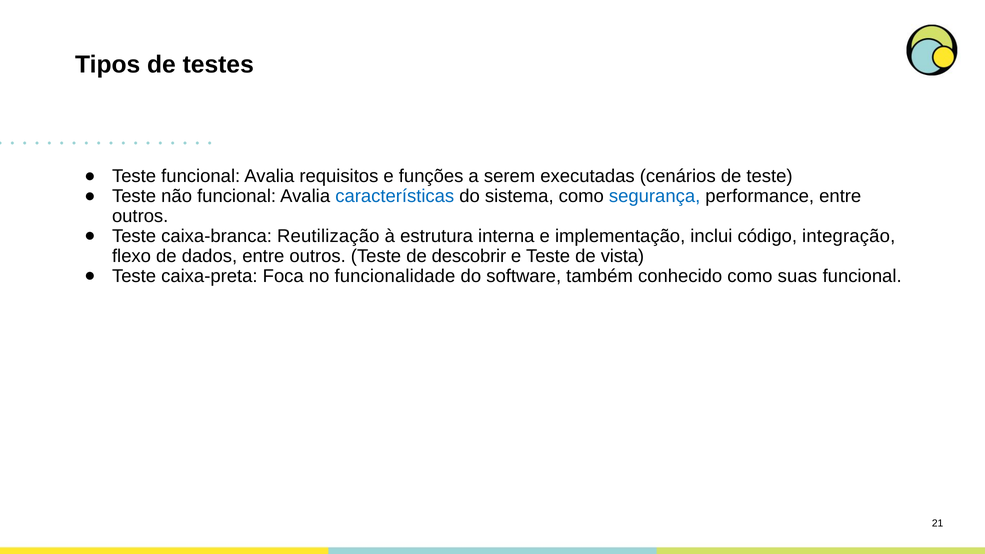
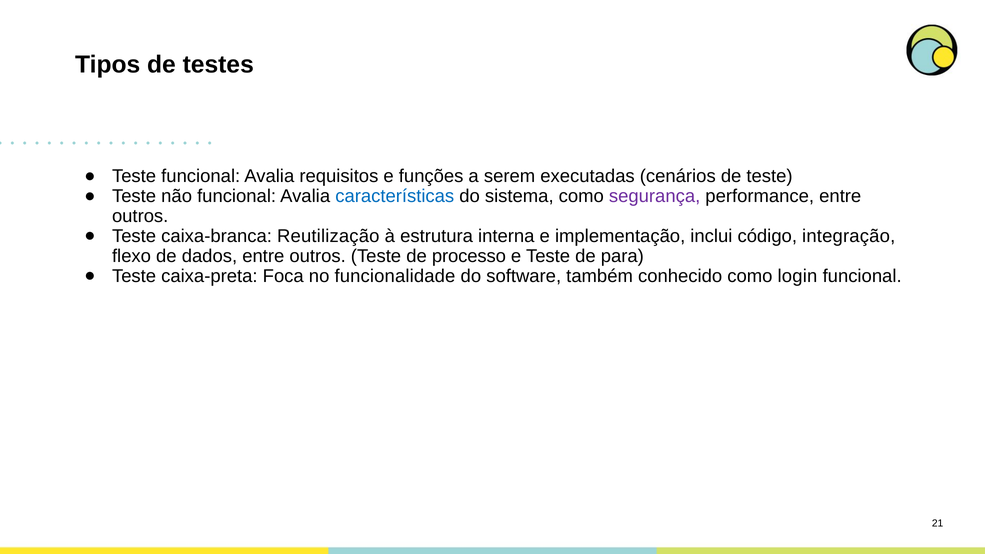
segurança colour: blue -> purple
descobrir: descobrir -> processo
vista: vista -> para
suas: suas -> login
